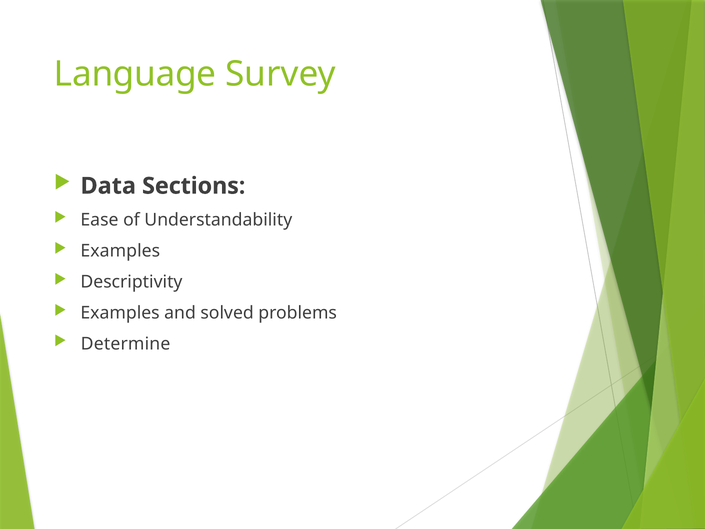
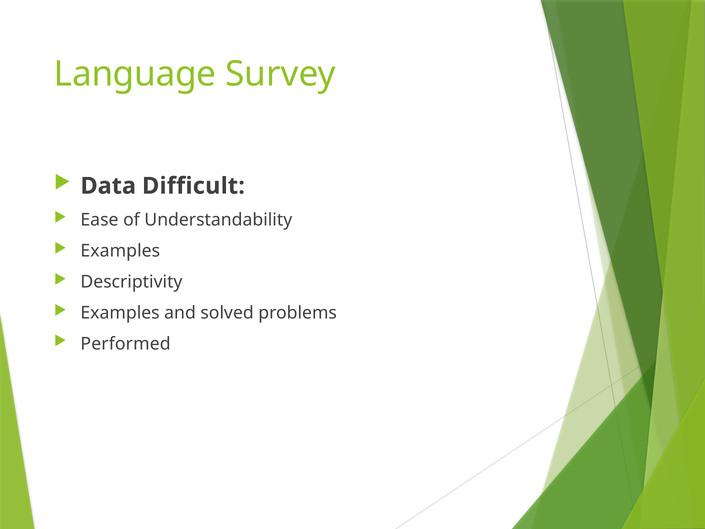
Sections: Sections -> Difficult
Determine: Determine -> Performed
